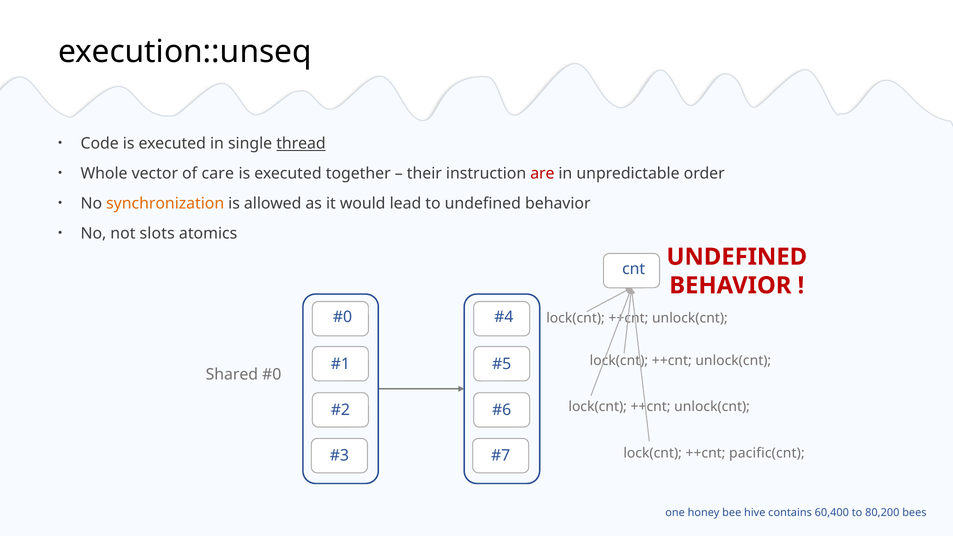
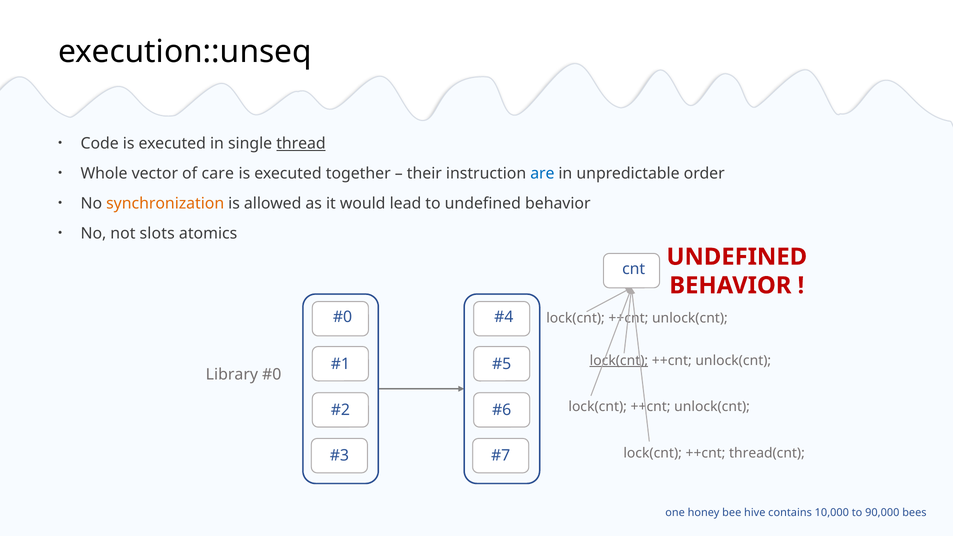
are colour: red -> blue
lock(cnt at (619, 361) underline: none -> present
Shared: Shared -> Library
pacific(cnt: pacific(cnt -> thread(cnt
60,400: 60,400 -> 10,000
80,200: 80,200 -> 90,000
